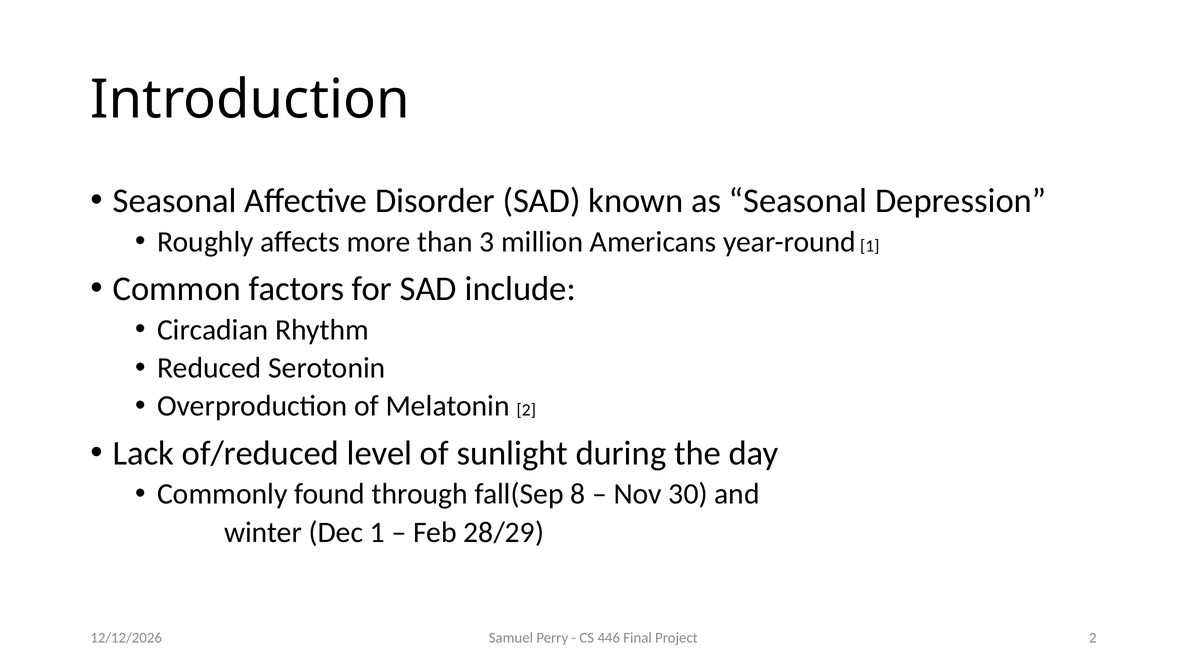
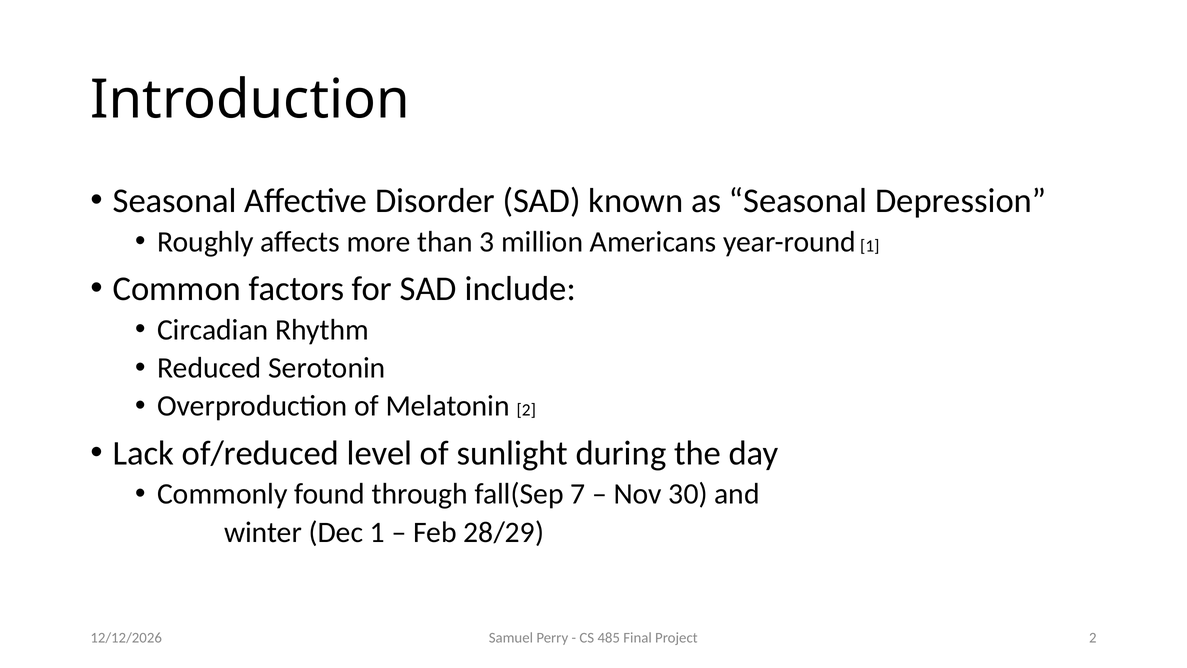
8: 8 -> 7
446: 446 -> 485
